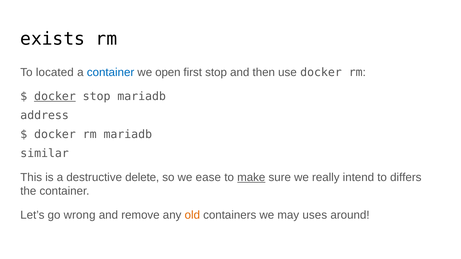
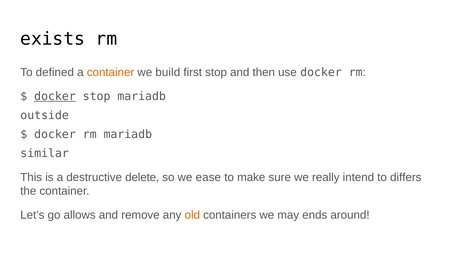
located: located -> defined
container at (111, 72) colour: blue -> orange
open: open -> build
address: address -> outside
make underline: present -> none
wrong: wrong -> allows
uses: uses -> ends
